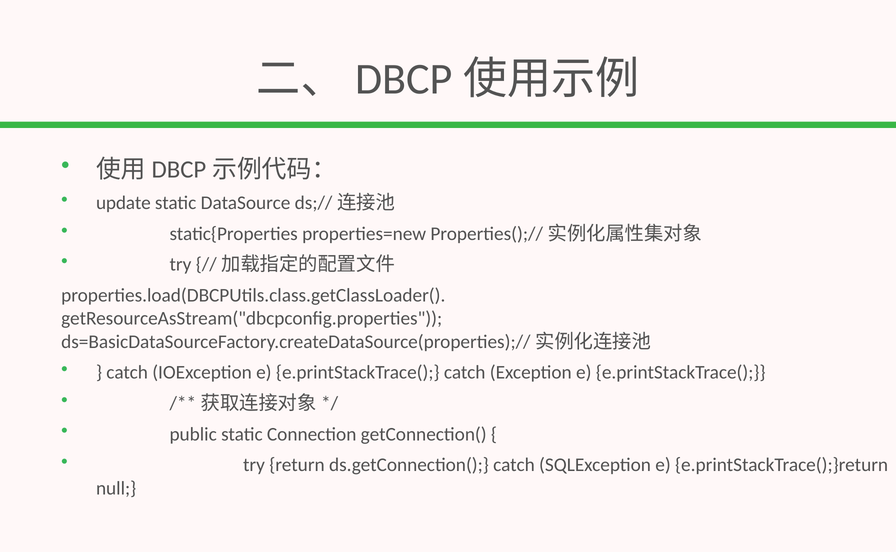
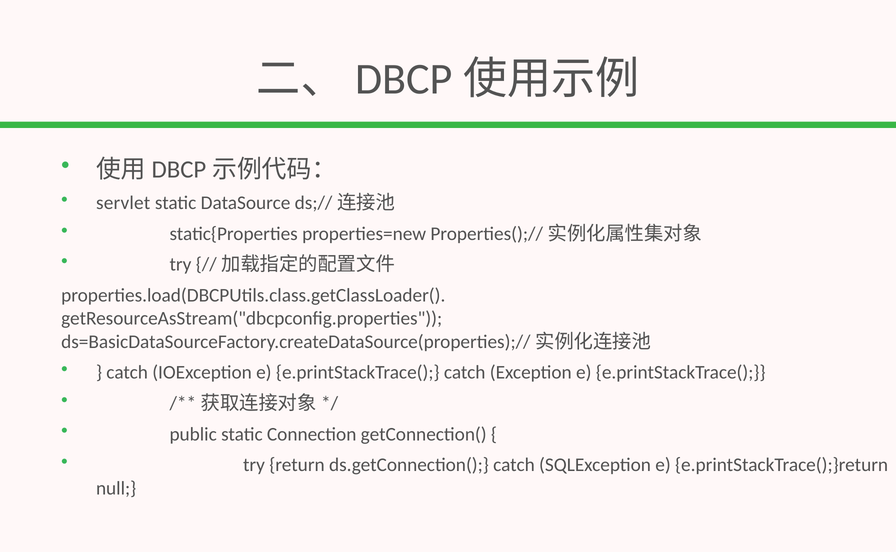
update: update -> servlet
